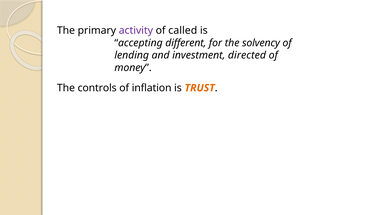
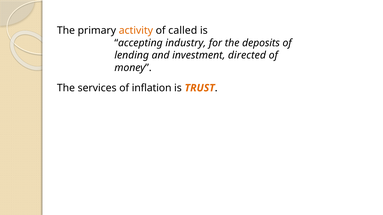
activity colour: purple -> orange
different: different -> industry
solvency: solvency -> deposits
controls: controls -> services
